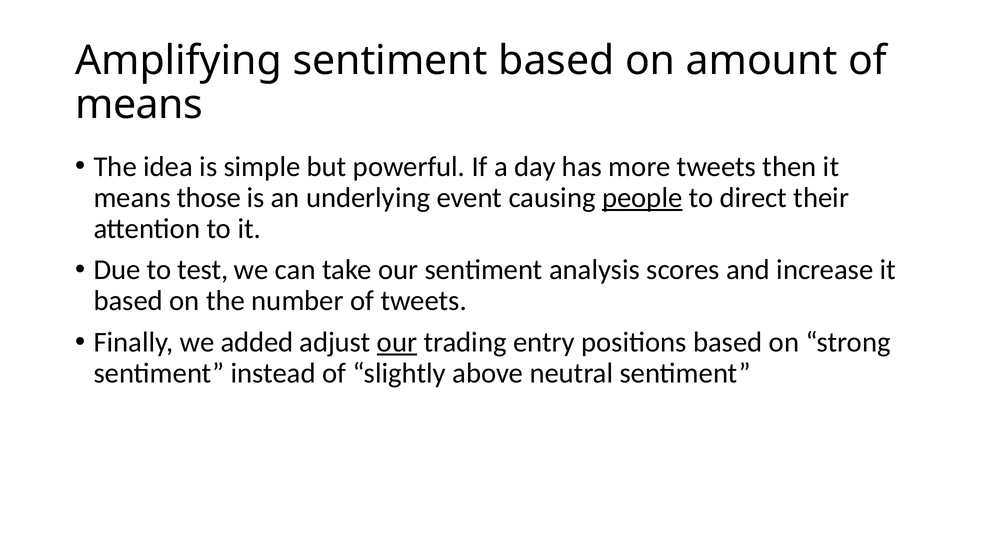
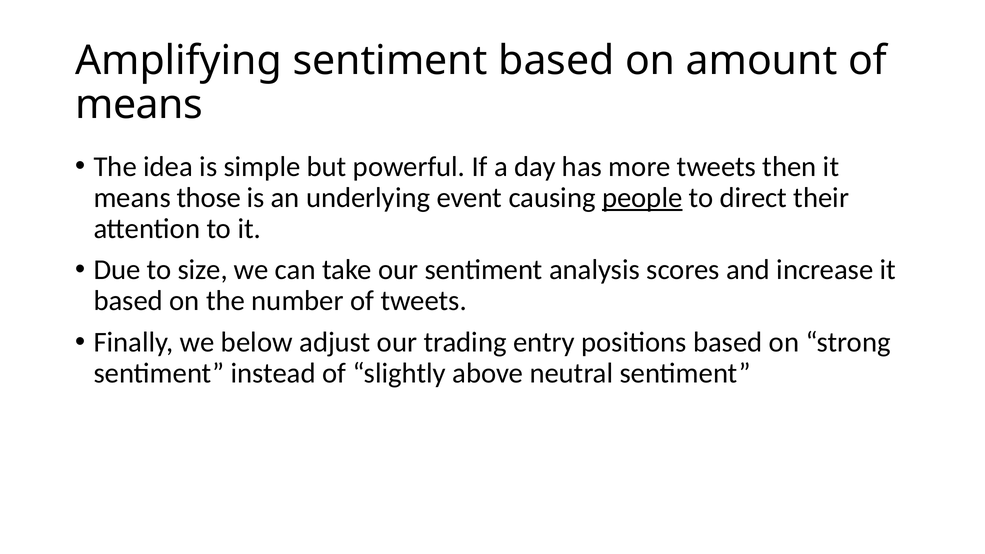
test: test -> size
added: added -> below
our at (397, 342) underline: present -> none
